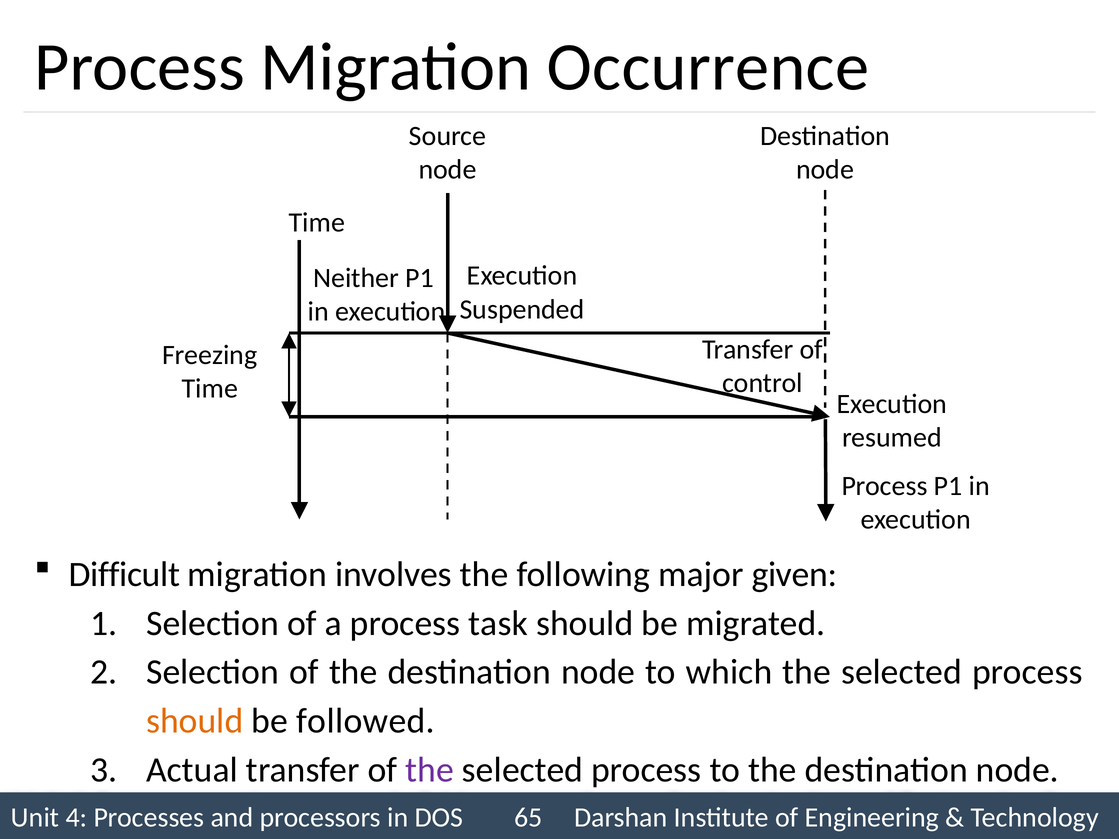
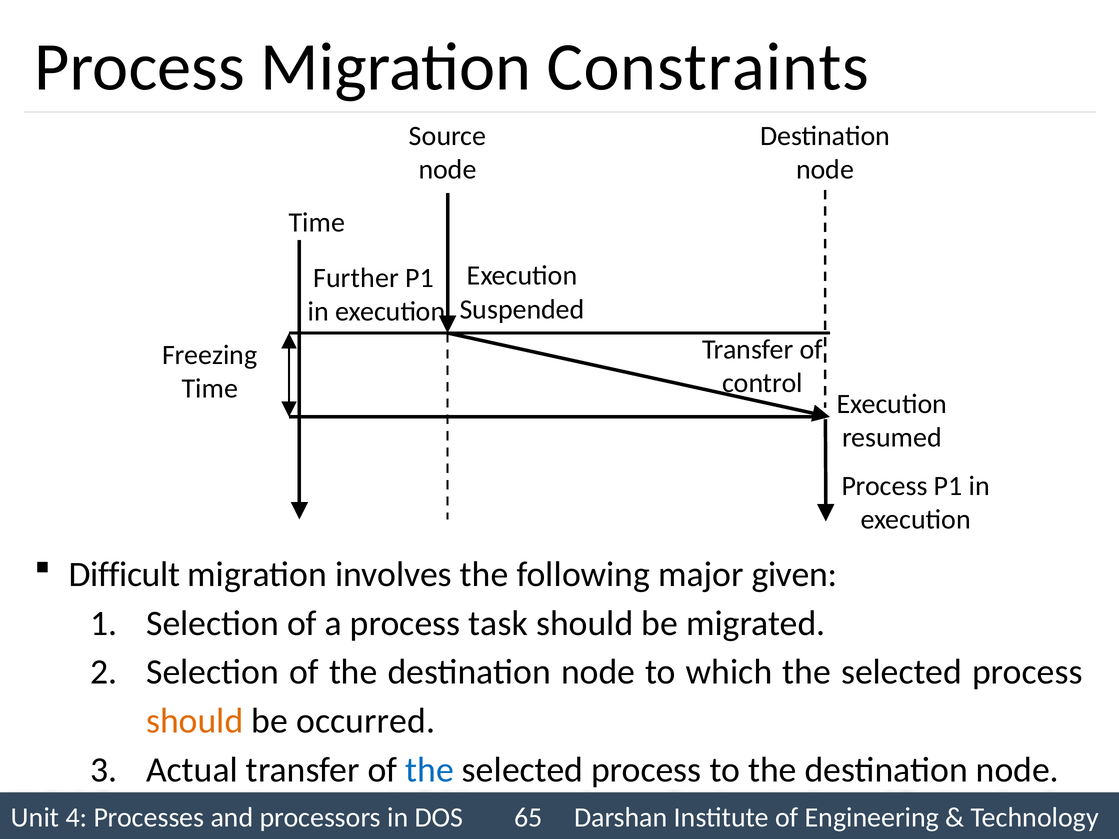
Occurrence: Occurrence -> Constraints
Neither: Neither -> Further
followed: followed -> occurred
the at (430, 770) colour: purple -> blue
